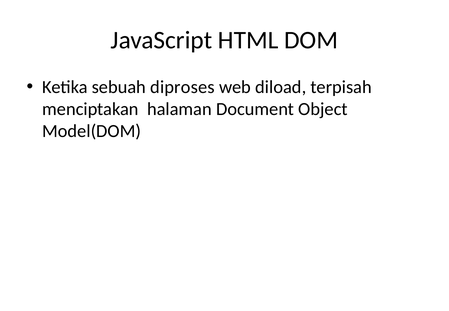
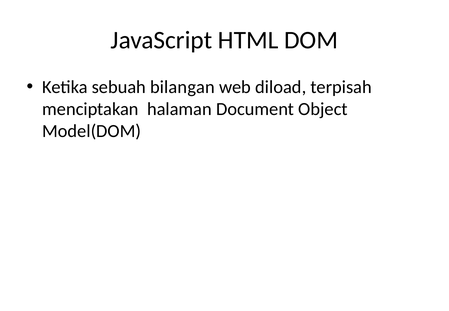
diproses: diproses -> bilangan
